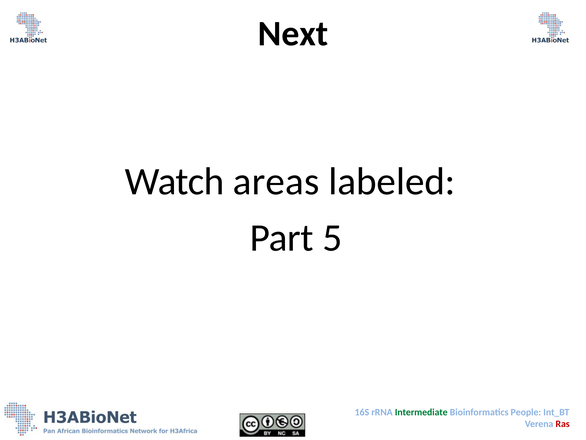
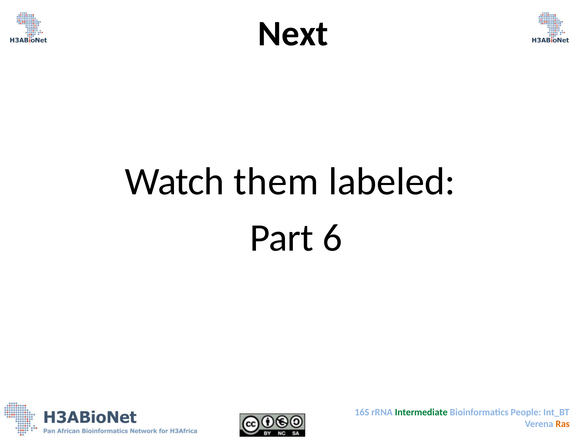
areas: areas -> them
5: 5 -> 6
Ras colour: red -> orange
